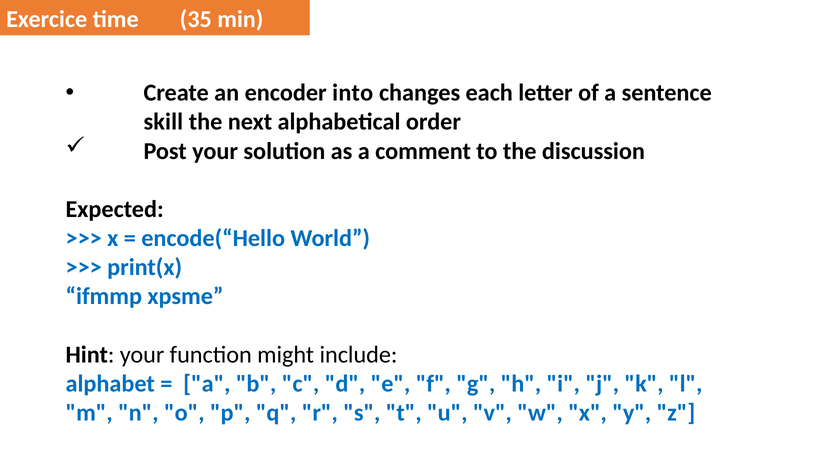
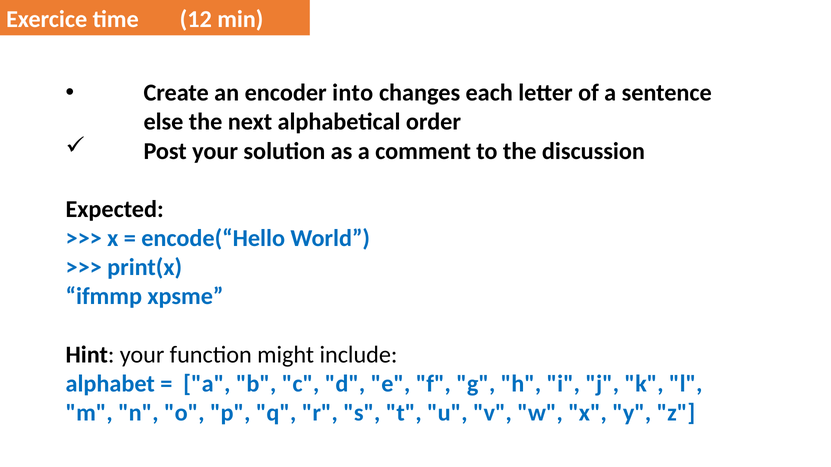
35: 35 -> 12
skill: skill -> else
